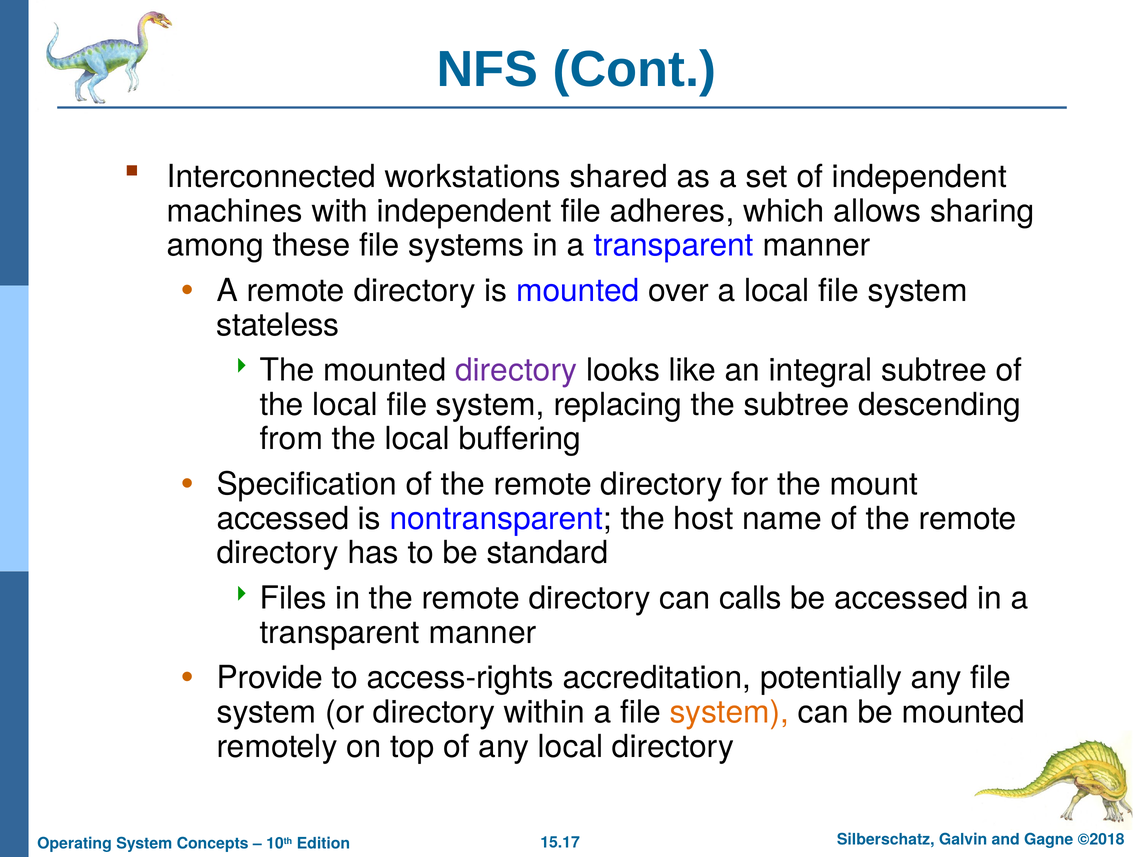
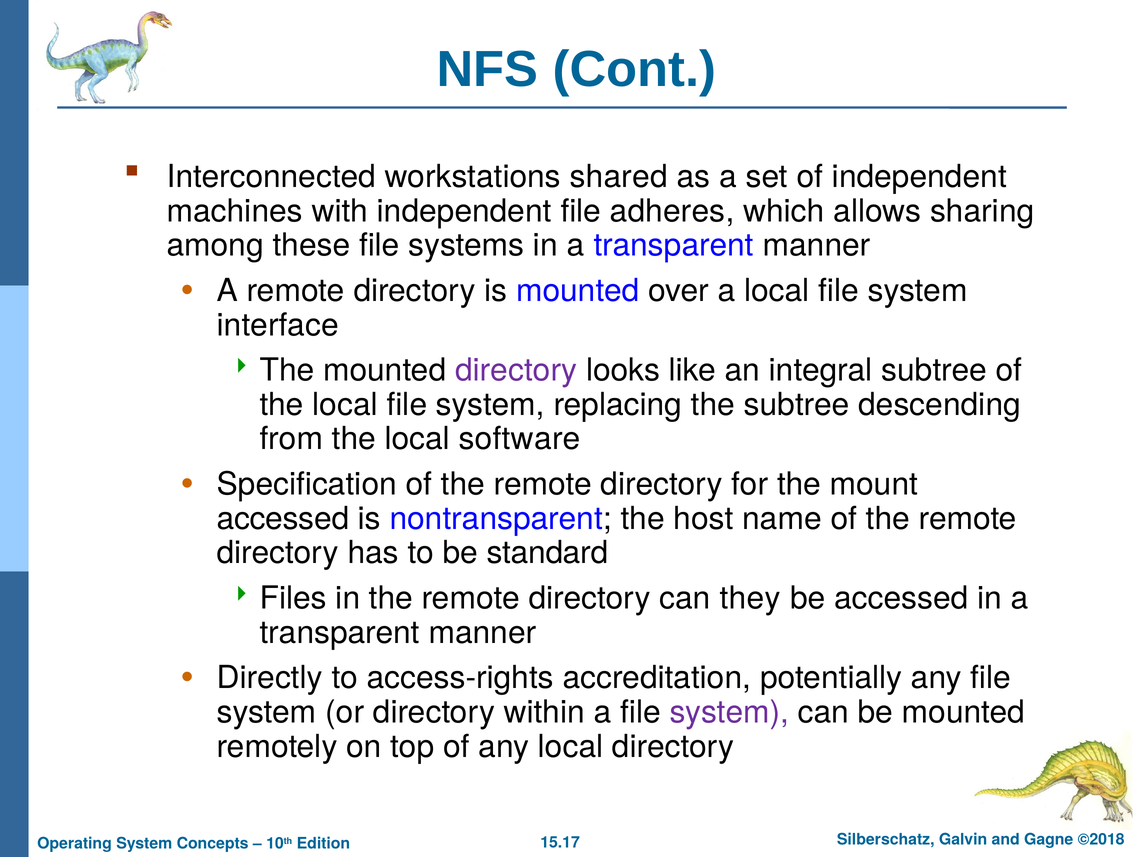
stateless: stateless -> interface
buffering: buffering -> software
calls: calls -> they
Provide: Provide -> Directly
system at (729, 712) colour: orange -> purple
